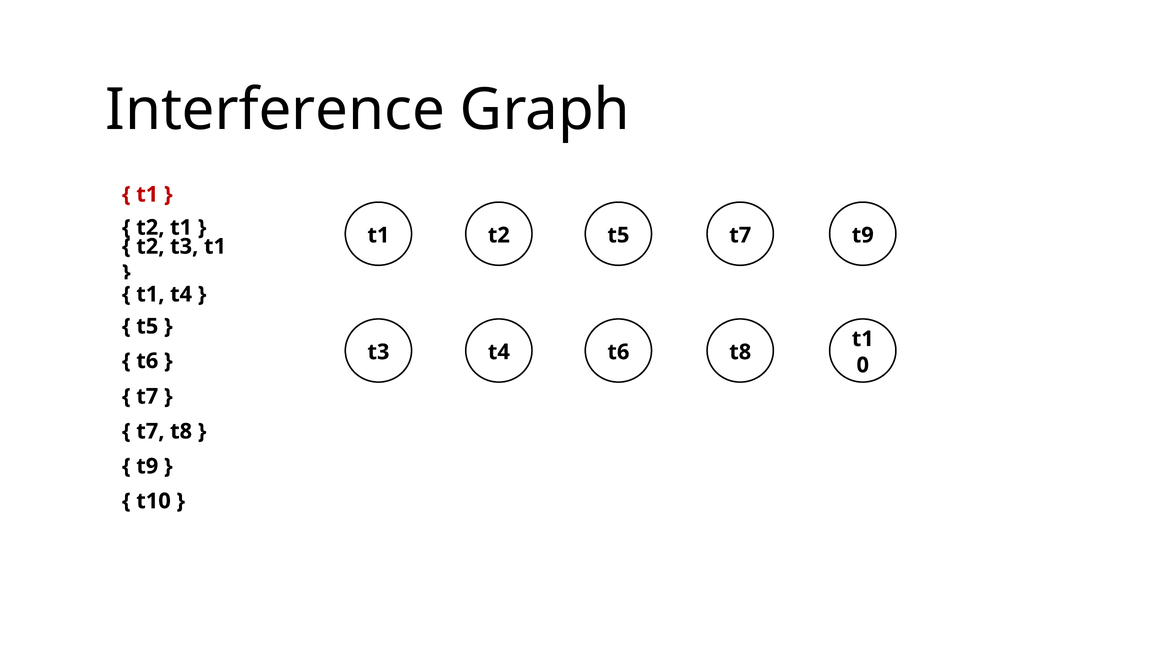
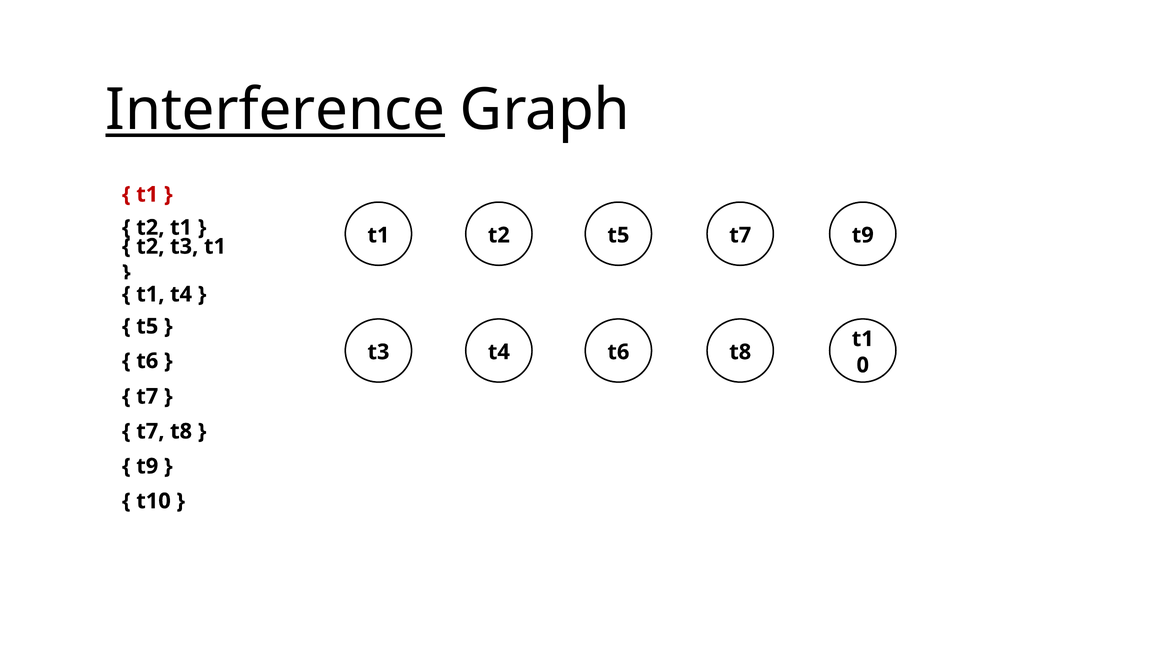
Interference underline: none -> present
